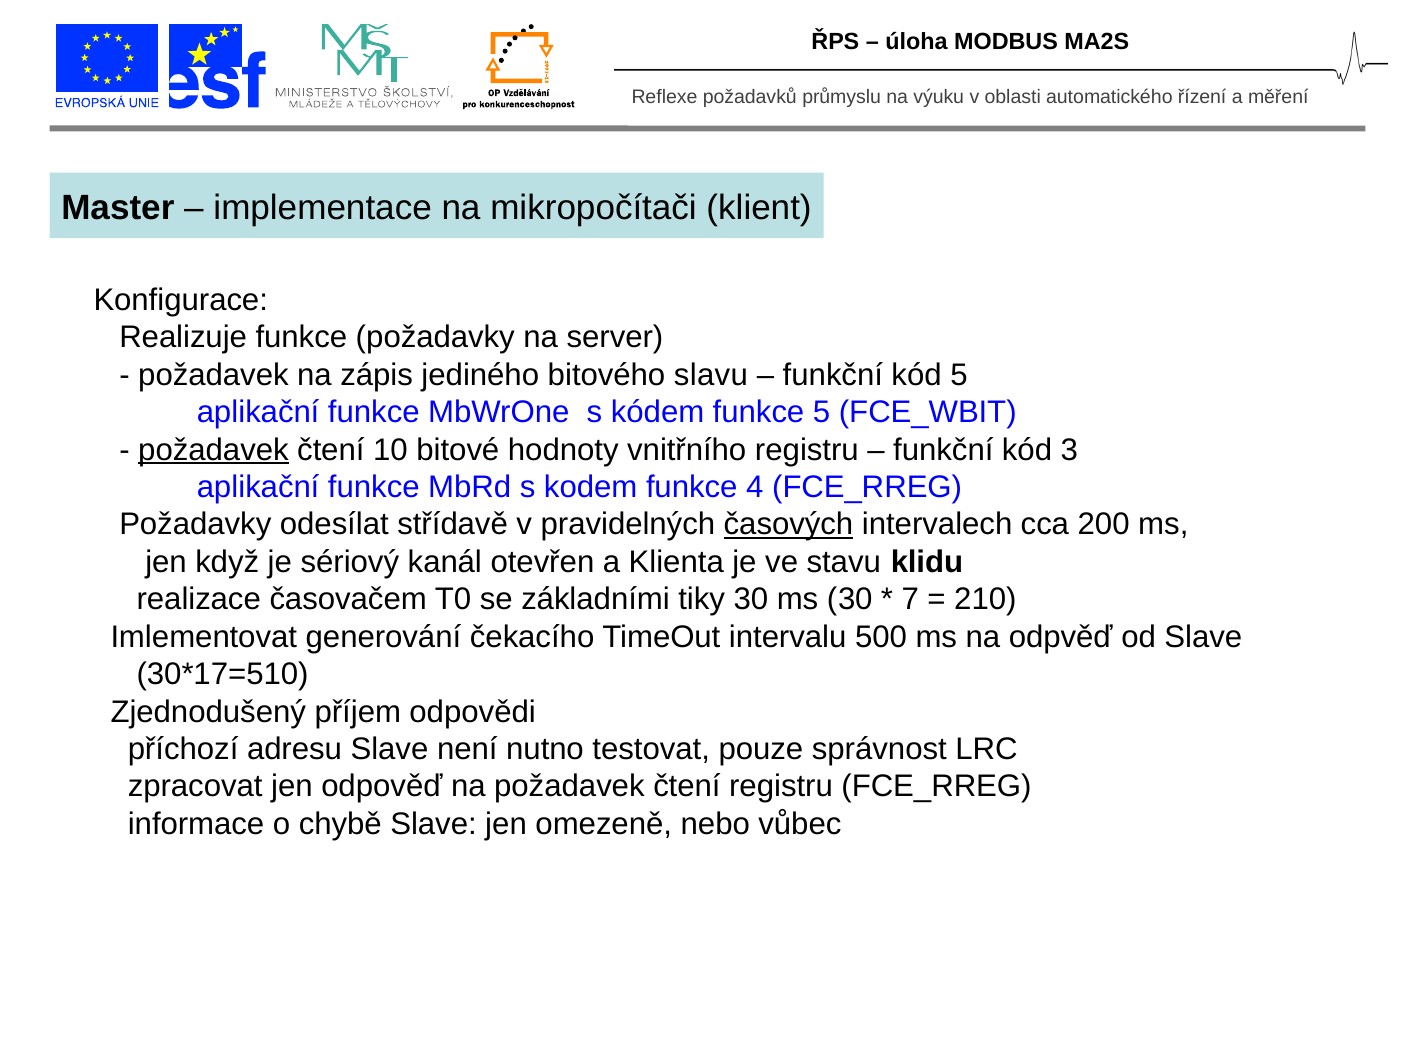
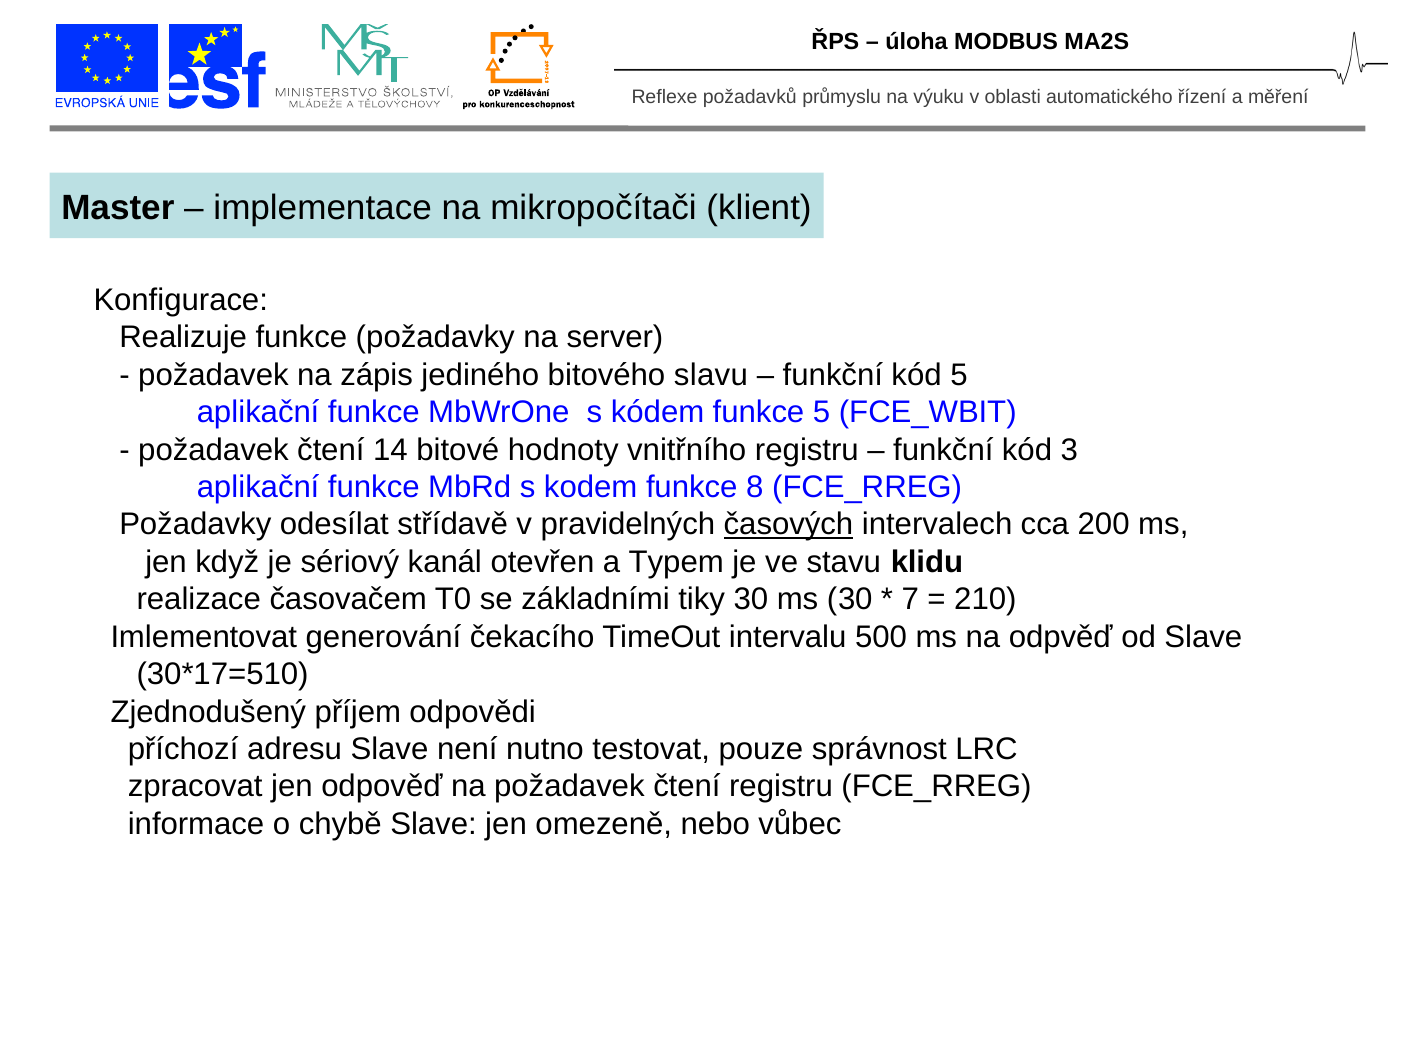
požadavek at (213, 450) underline: present -> none
10: 10 -> 14
4: 4 -> 8
Klienta: Klienta -> Typem
